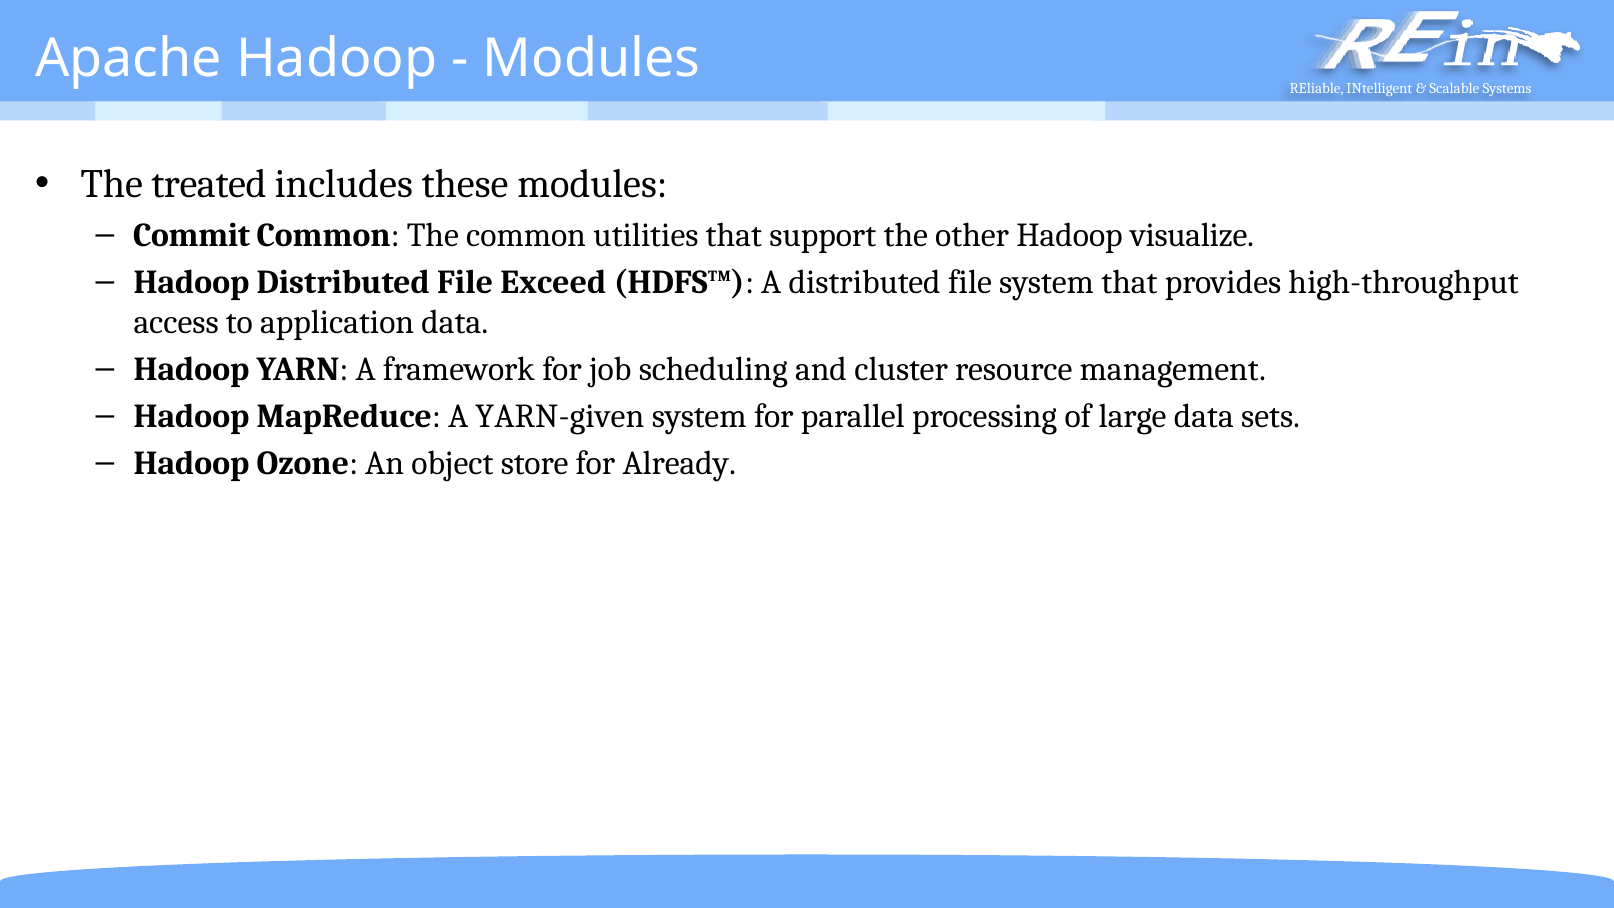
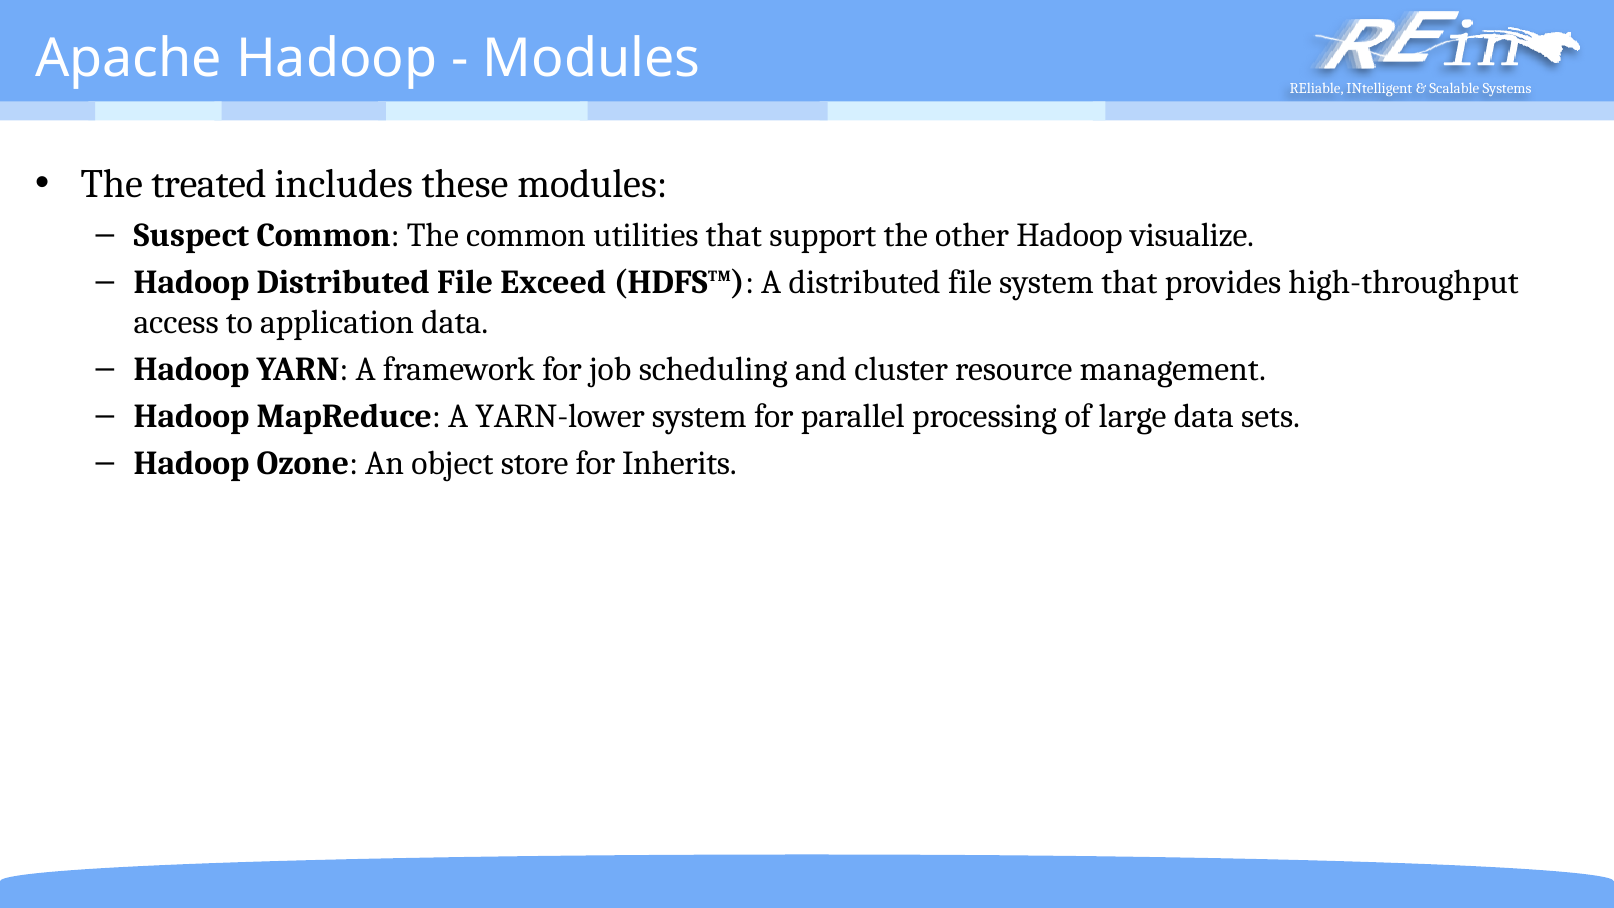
Commit: Commit -> Suspect
YARN-given: YARN-given -> YARN-lower
Already: Already -> Inherits
